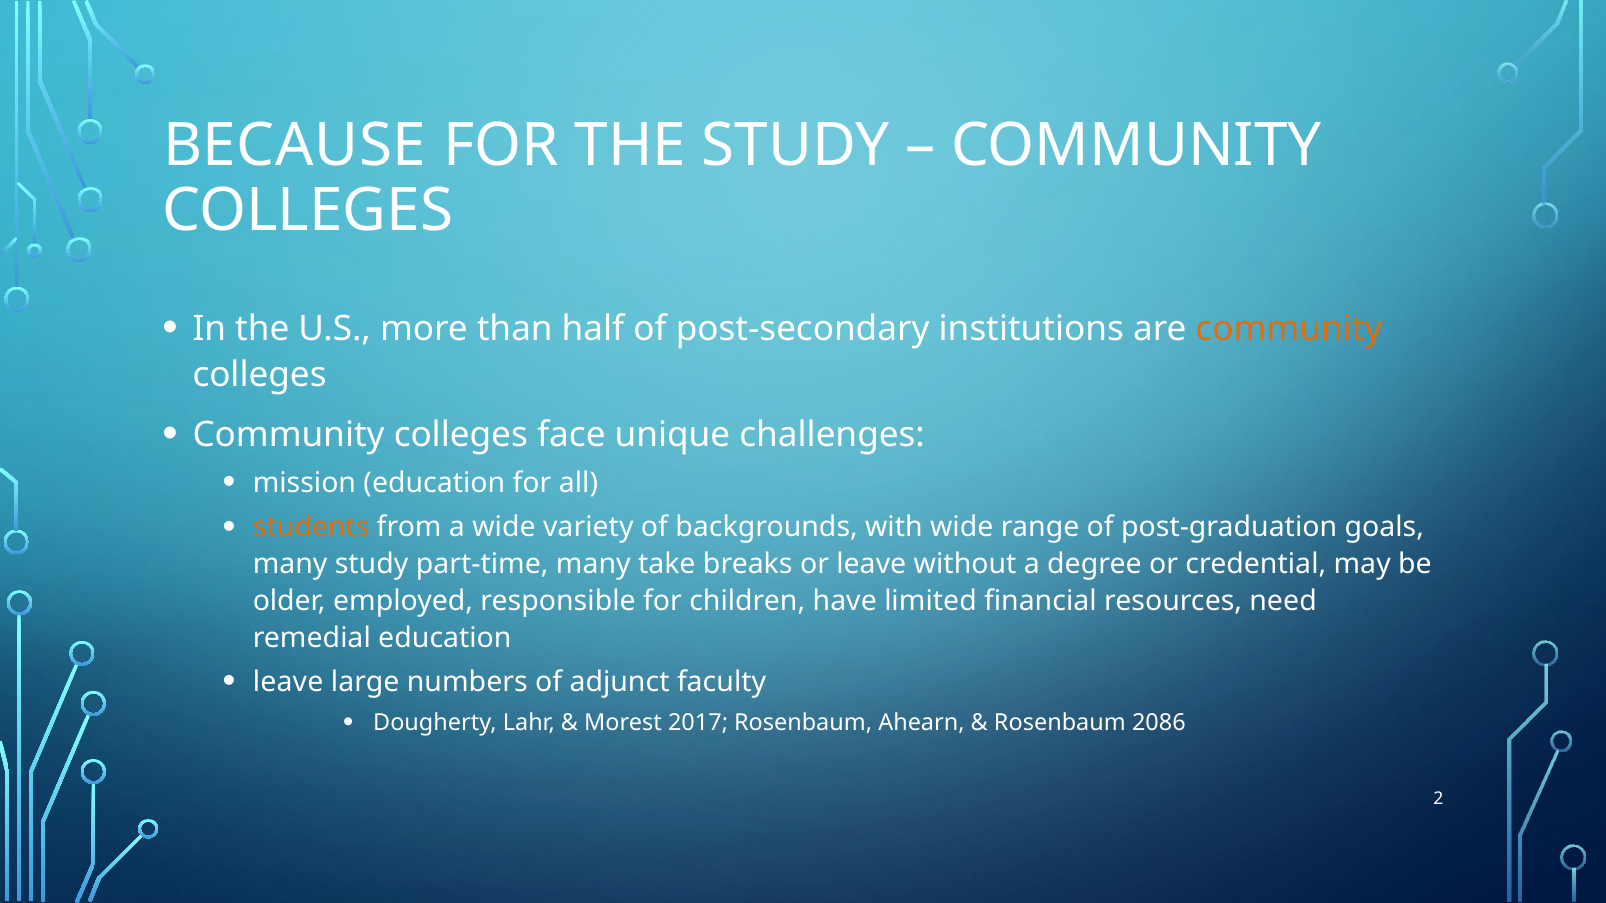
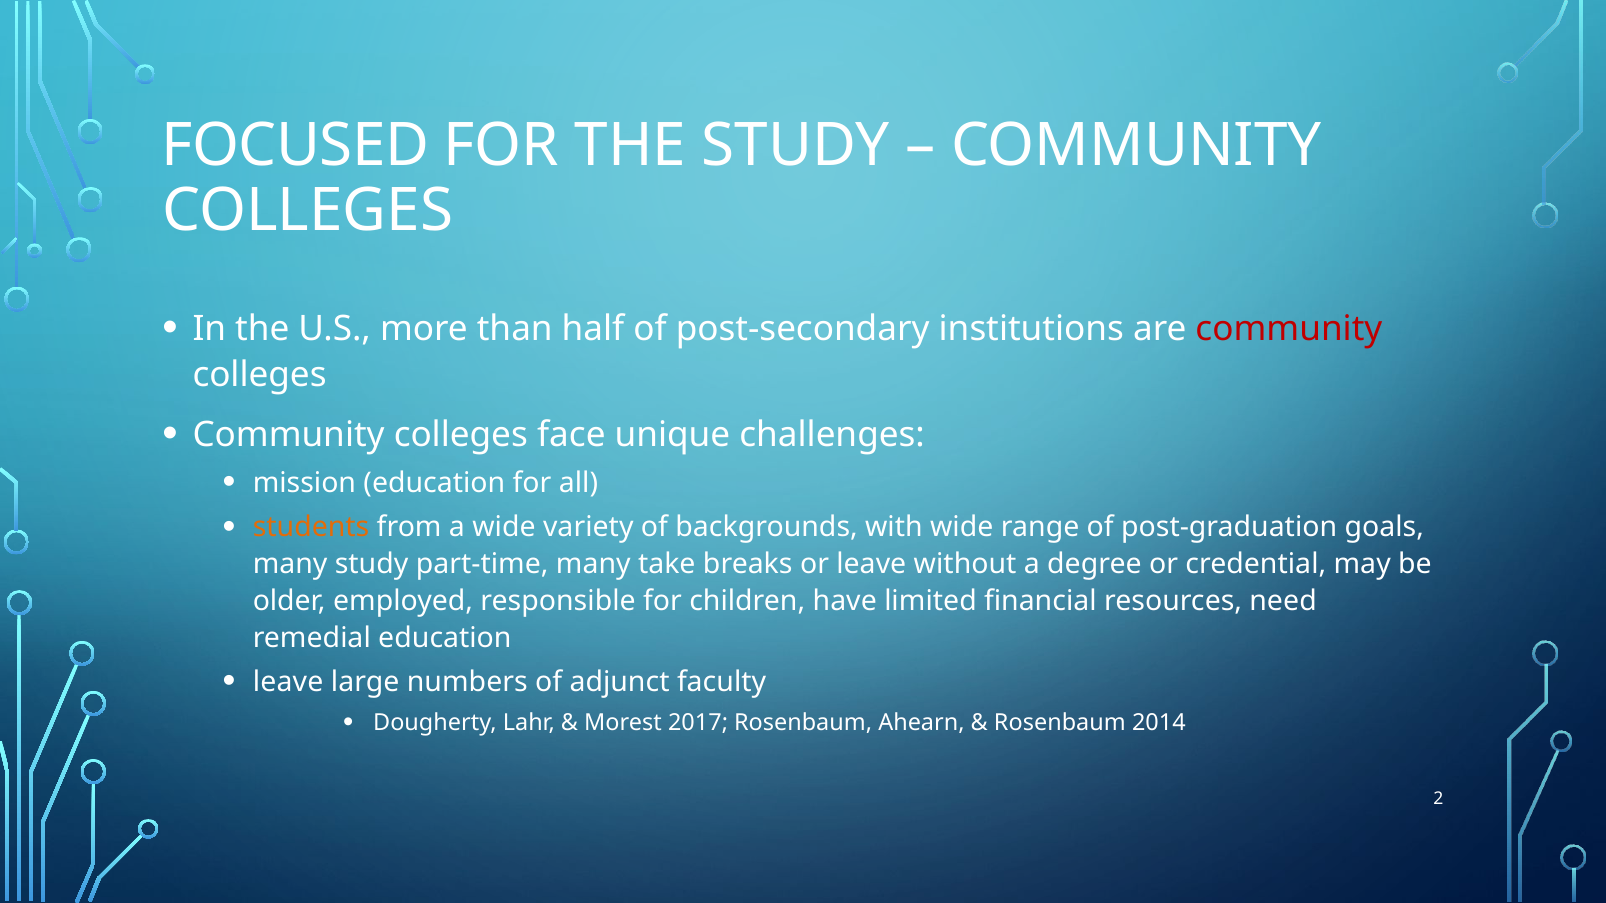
BECAUSE: BECAUSE -> FOCUSED
community at (1289, 329) colour: orange -> red
2086: 2086 -> 2014
